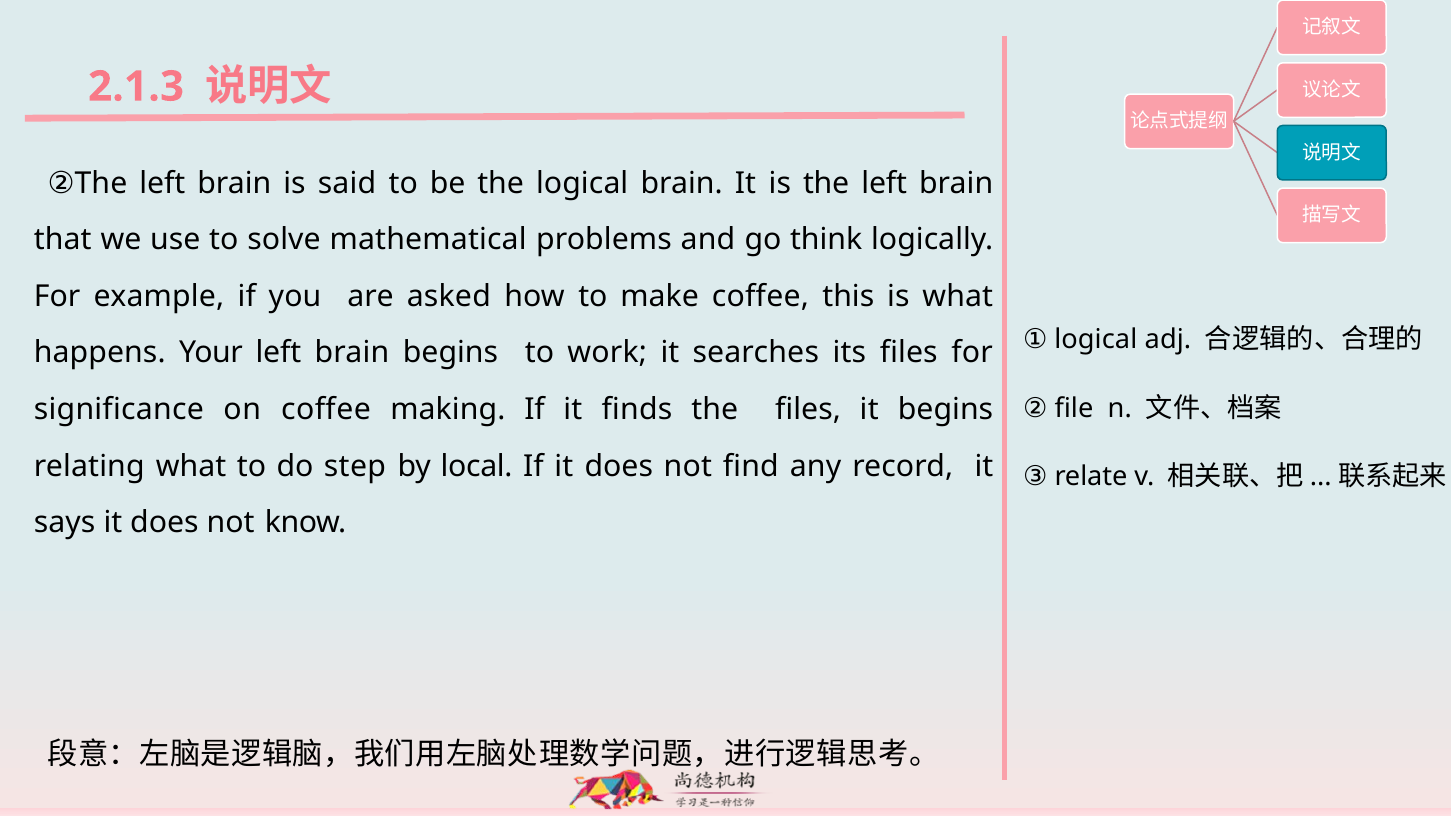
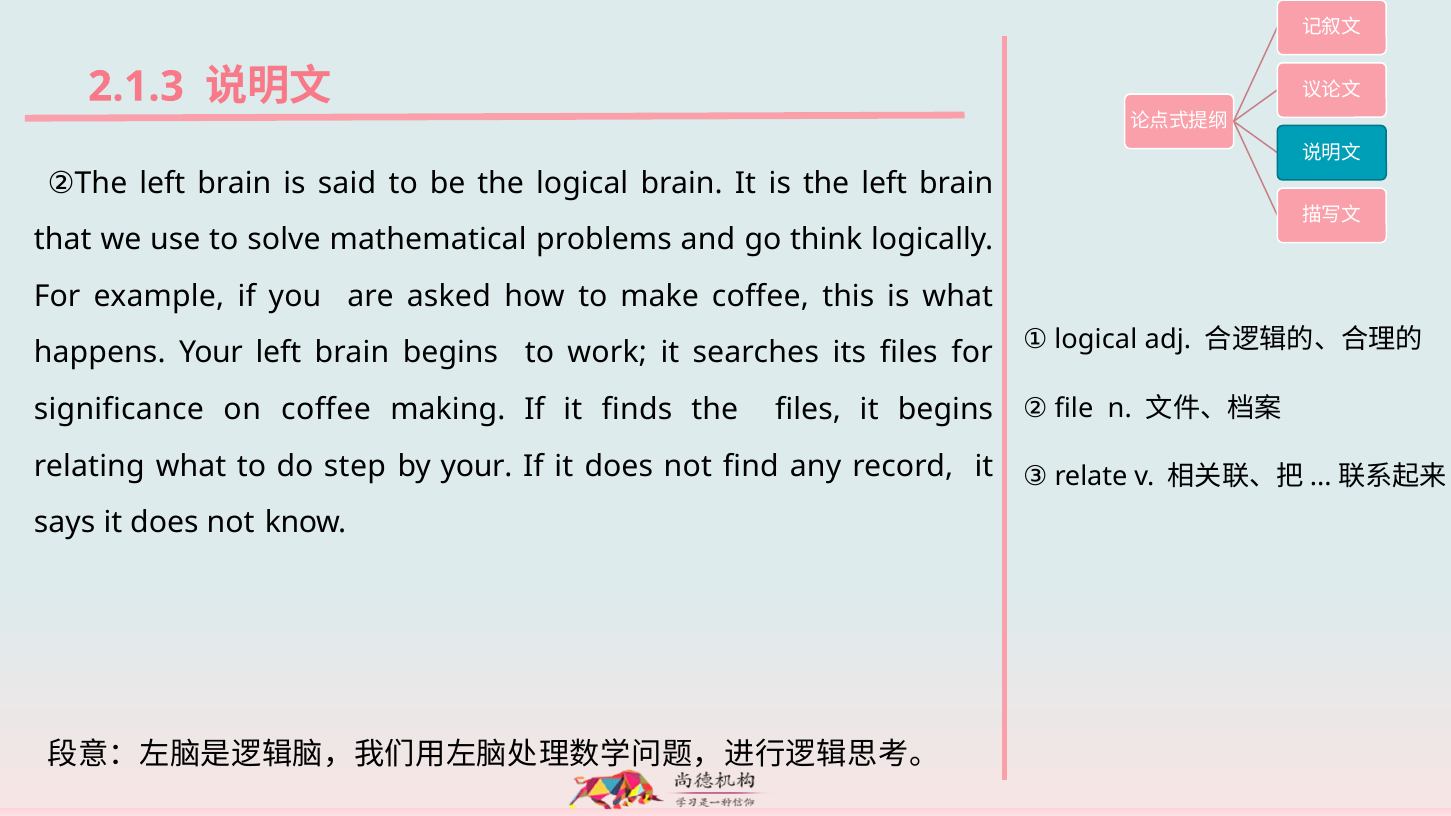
by local: local -> your
